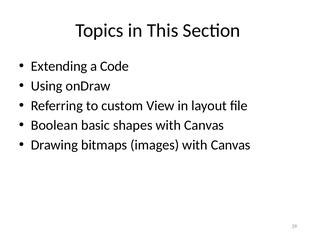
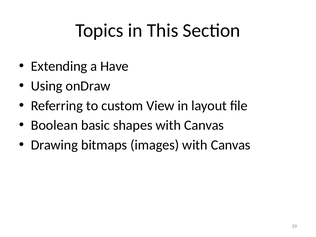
Code: Code -> Have
